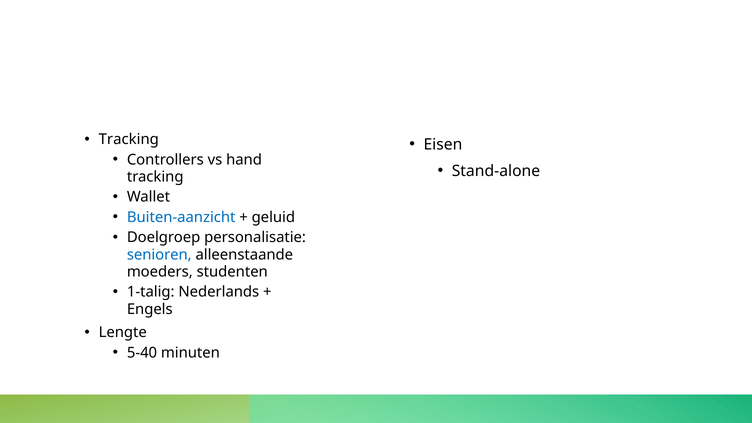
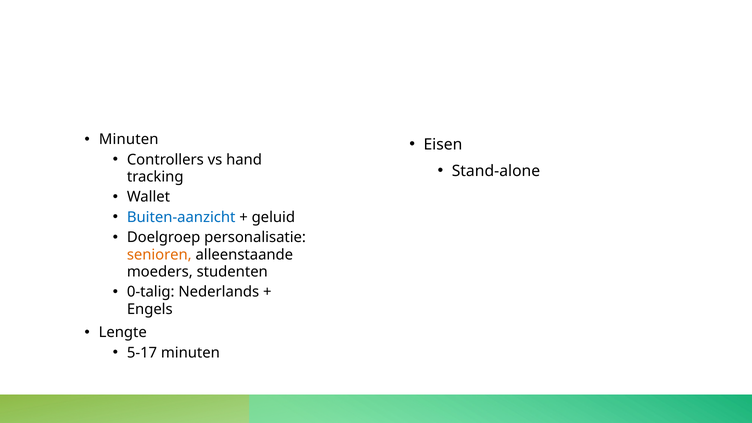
Tracking at (129, 140): Tracking -> Minuten
senioren colour: blue -> orange
1-talig: 1-talig -> 0-talig
5-40: 5-40 -> 5-17
